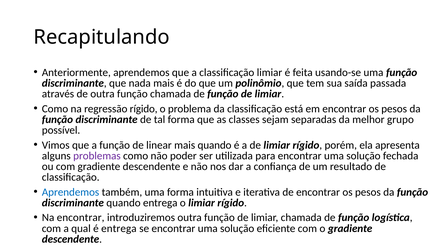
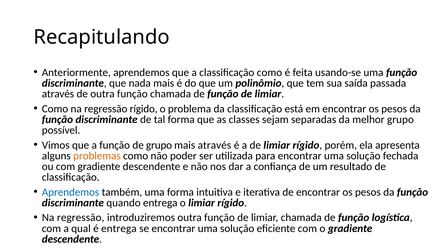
classificação limiar: limiar -> como
de linear: linear -> grupo
mais quando: quando -> através
problemas colour: purple -> orange
encontrar at (81, 218): encontrar -> regressão
